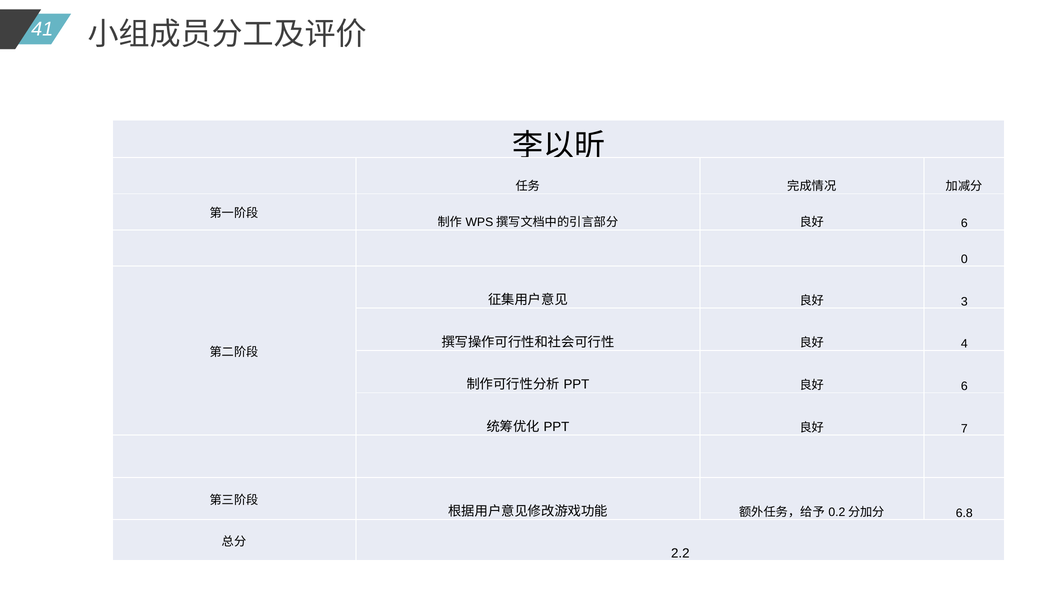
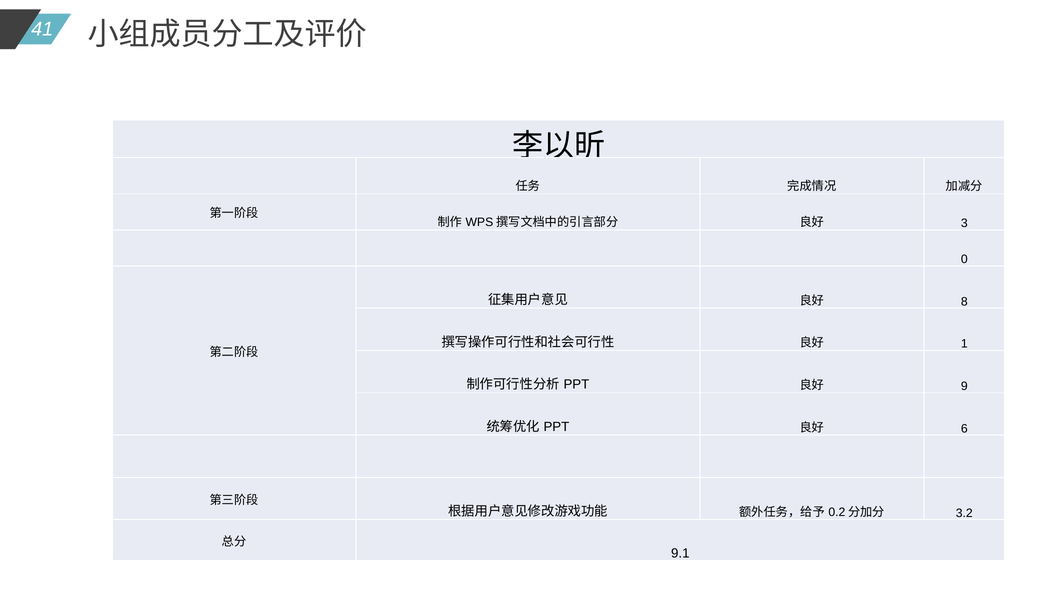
6 at (964, 223): 6 -> 3
3: 3 -> 8
4: 4 -> 1
6 at (964, 387): 6 -> 9
7: 7 -> 6
6.8: 6.8 -> 3.2
2.2: 2.2 -> 9.1
